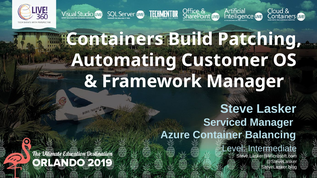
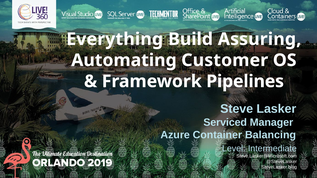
Containers: Containers -> Everything
Patching: Patching -> Assuring
Framework Manager: Manager -> Pipelines
